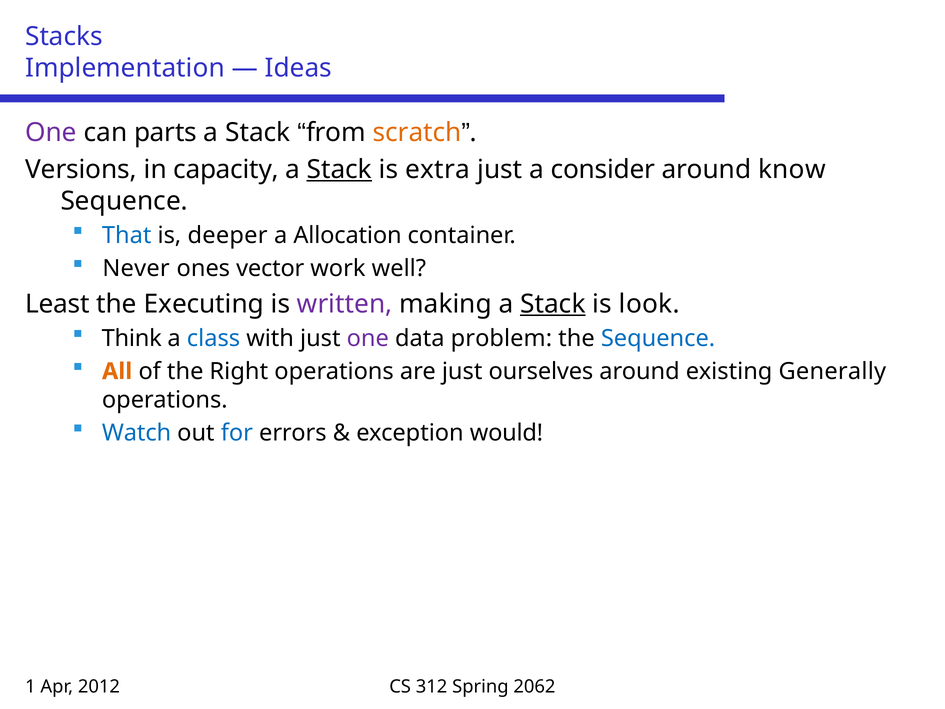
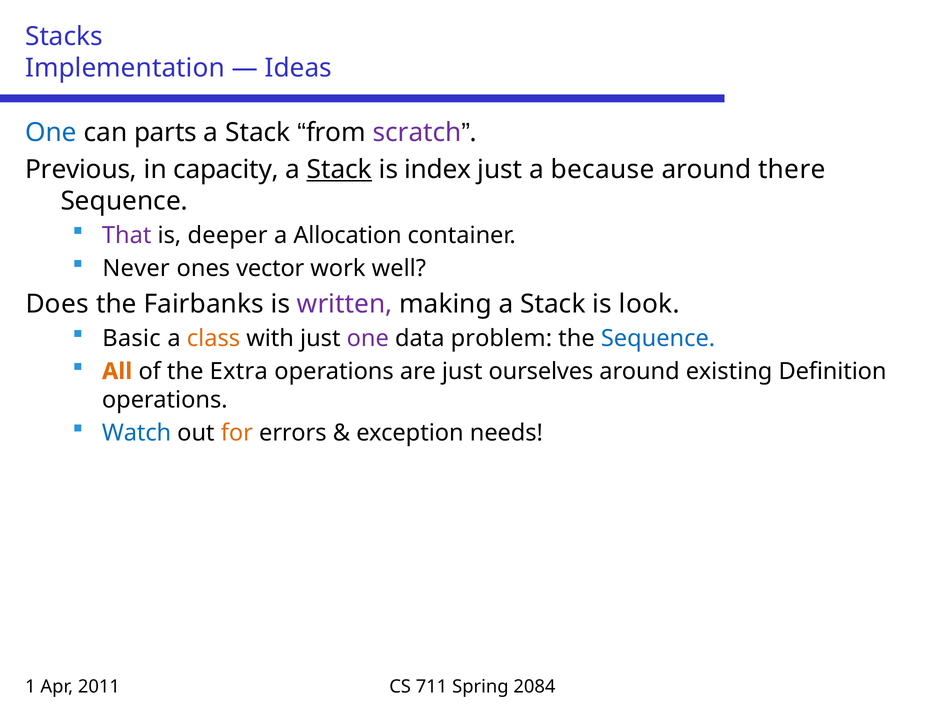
One at (51, 133) colour: purple -> blue
scratch colour: orange -> purple
Versions: Versions -> Previous
extra: extra -> index
consider: consider -> because
know: know -> there
That colour: blue -> purple
Least: Least -> Does
Executing: Executing -> Fairbanks
Stack at (553, 304) underline: present -> none
Think: Think -> Basic
class colour: blue -> orange
Right: Right -> Extra
Generally: Generally -> Definition
for colour: blue -> orange
would: would -> needs
2012: 2012 -> 2011
312: 312 -> 711
2062: 2062 -> 2084
